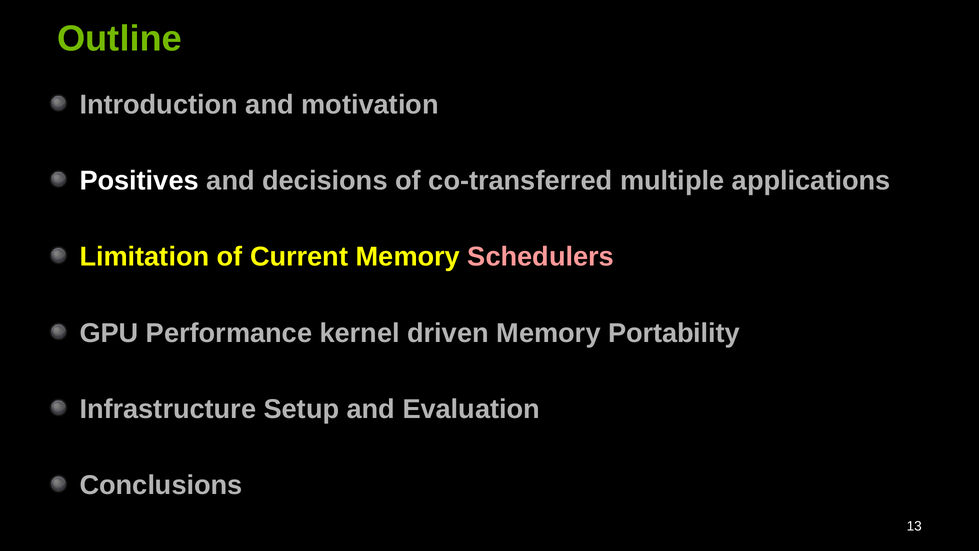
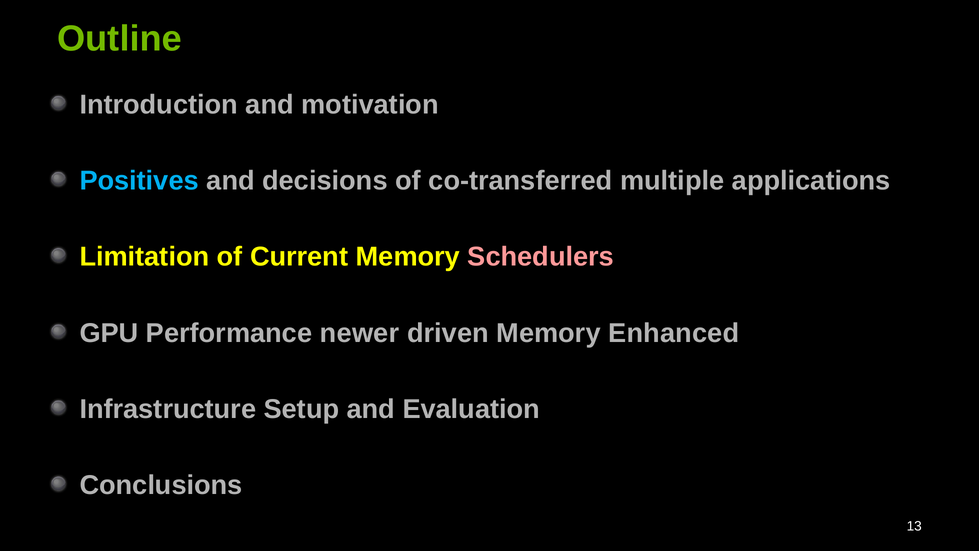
Positives colour: white -> light blue
kernel: kernel -> newer
Portability: Portability -> Enhanced
